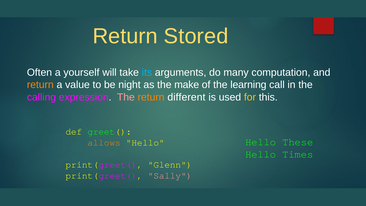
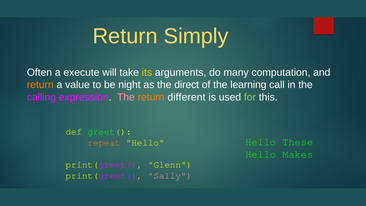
Stored: Stored -> Simply
yourself: yourself -> execute
its colour: light blue -> yellow
make: make -> direct
for colour: yellow -> light green
allows: allows -> repeat
Times: Times -> Makes
